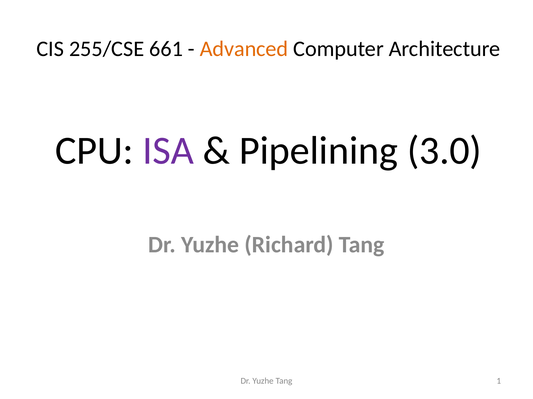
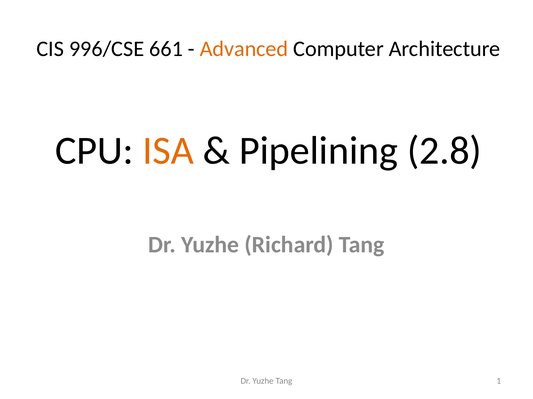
255/CSE: 255/CSE -> 996/CSE
ISA colour: purple -> orange
3.0: 3.0 -> 2.8
